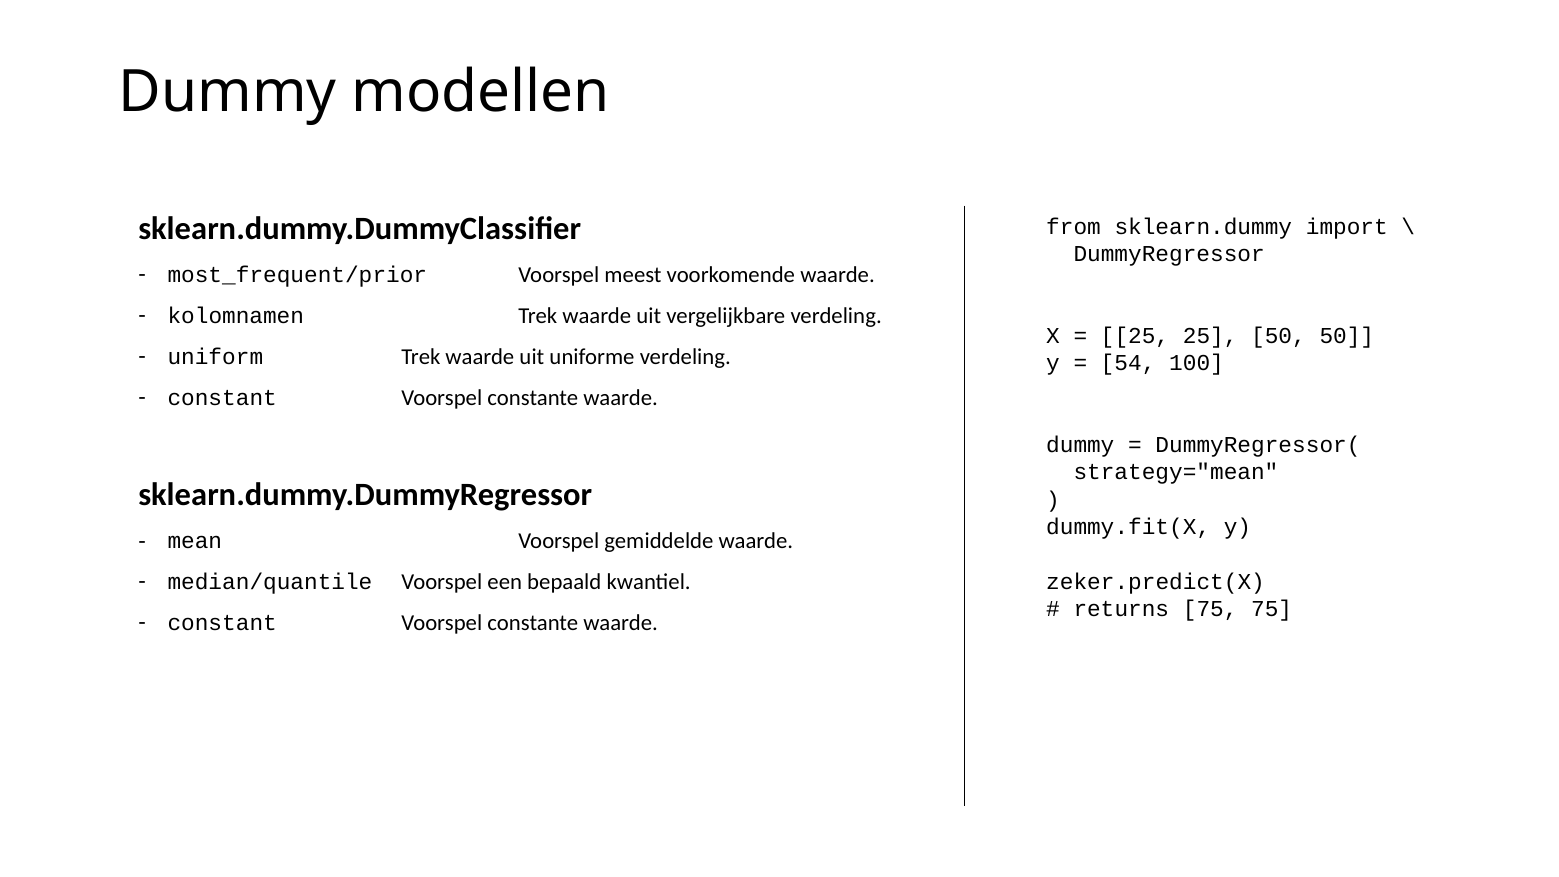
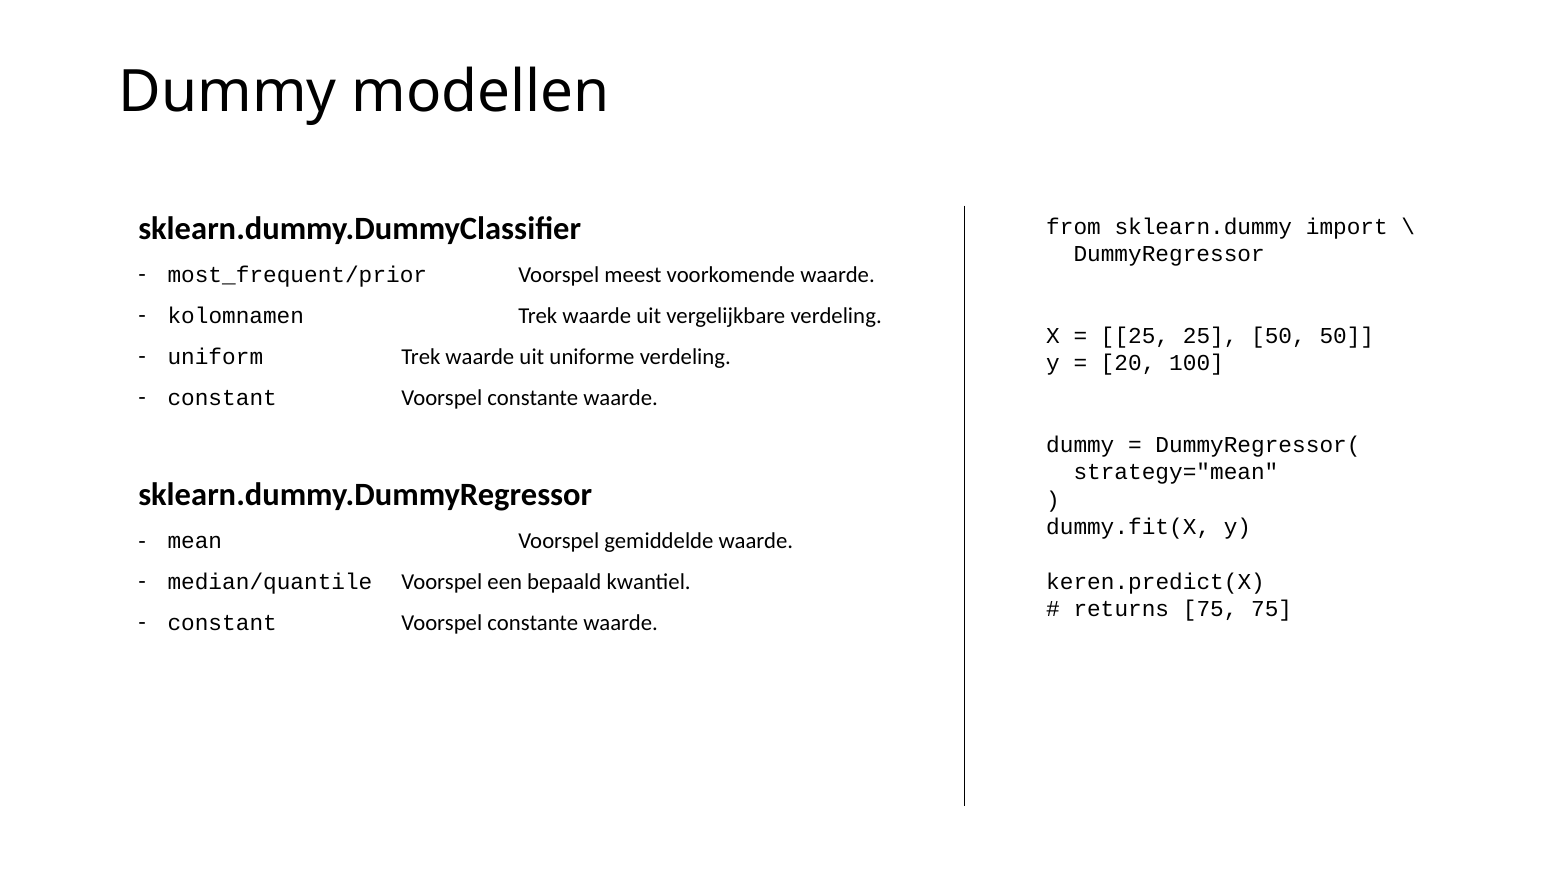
54: 54 -> 20
zeker.predict(X: zeker.predict(X -> keren.predict(X
